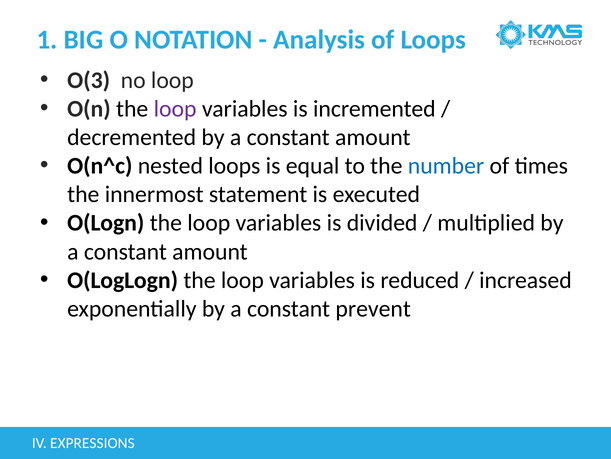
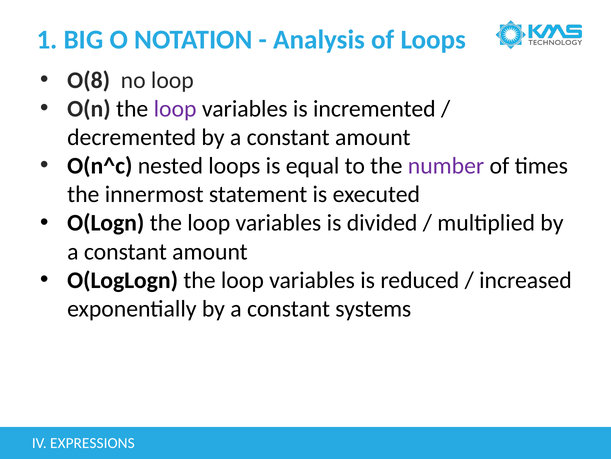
O(3: O(3 -> O(8
number colour: blue -> purple
prevent: prevent -> systems
